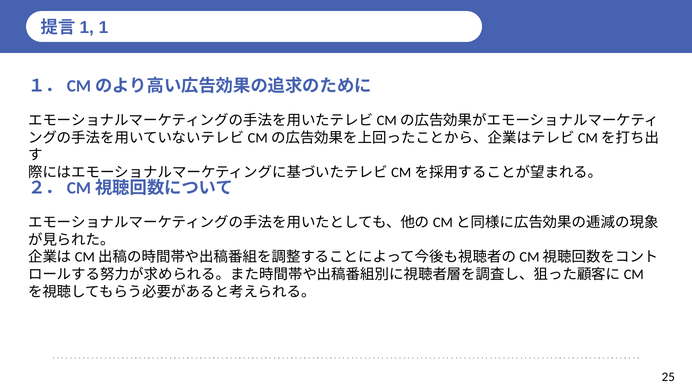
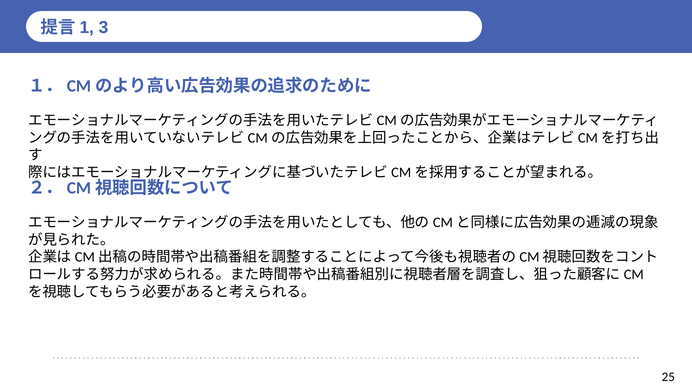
1: 1 -> 3
